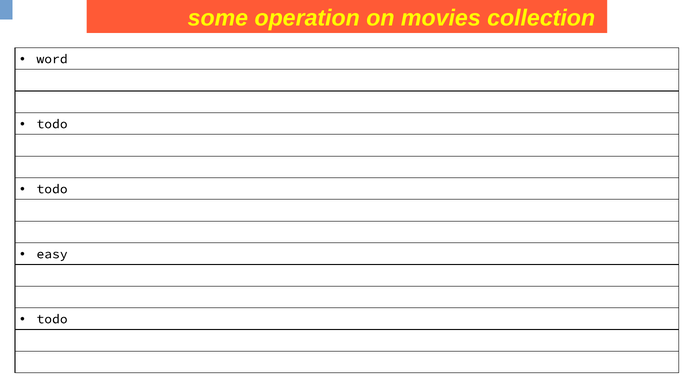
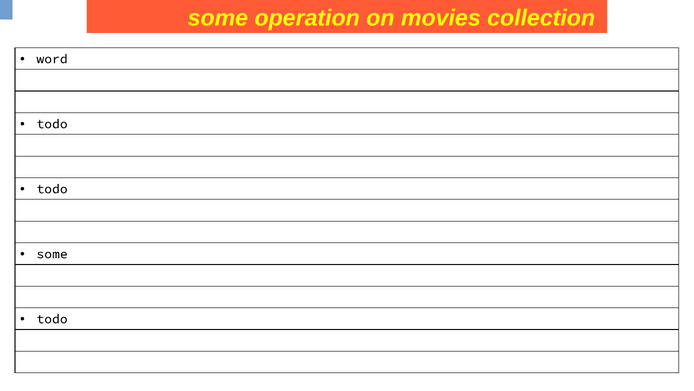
easy at (52, 254): easy -> some
